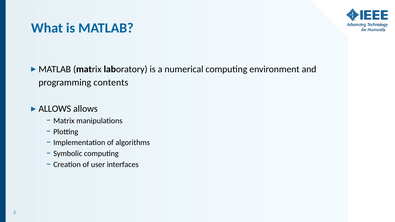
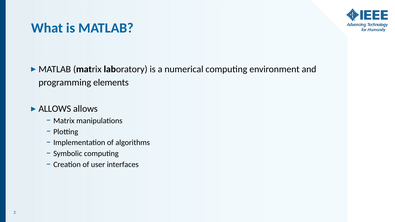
contents: contents -> elements
